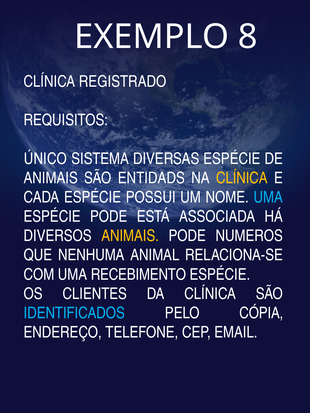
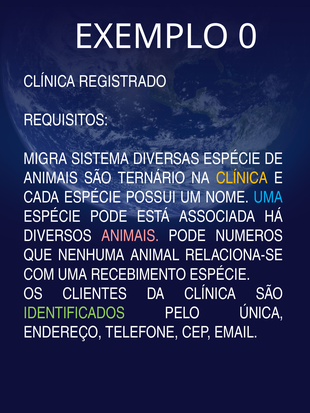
8: 8 -> 0
ÚNICO: ÚNICO -> MIGRA
ENTIDADS: ENTIDADS -> TERNÁRIO
ANIMAIS at (130, 236) colour: yellow -> pink
IDENTIFICADOS colour: light blue -> light green
CÓPIA: CÓPIA -> ÚNICA
